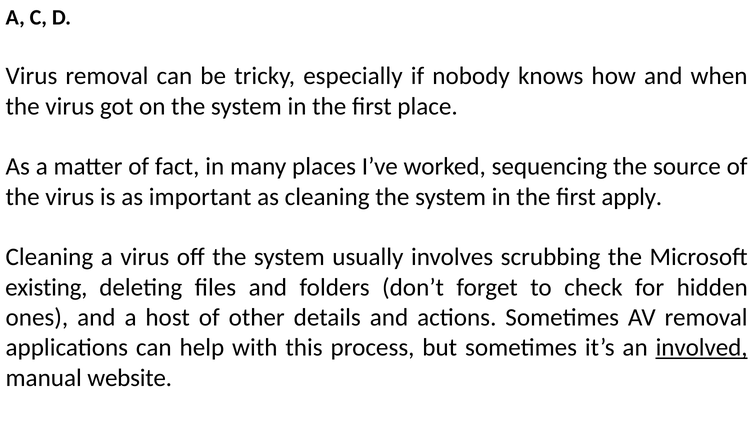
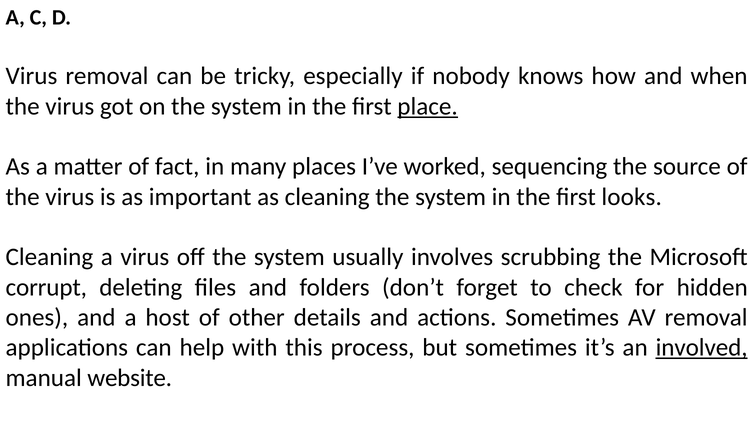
place underline: none -> present
apply: apply -> looks
existing: existing -> corrupt
